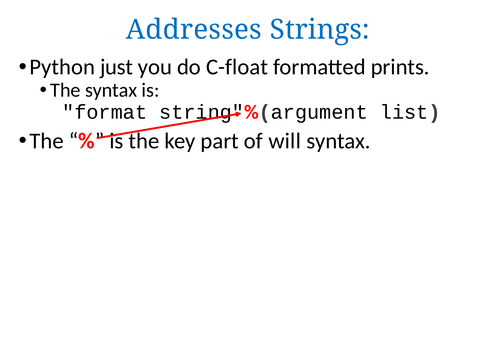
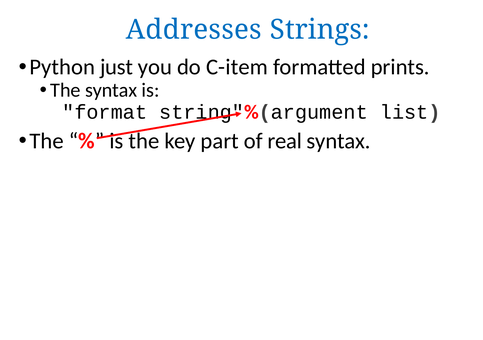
C-float: C-float -> C-item
will: will -> real
